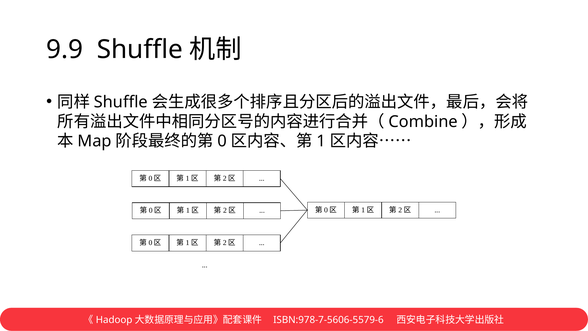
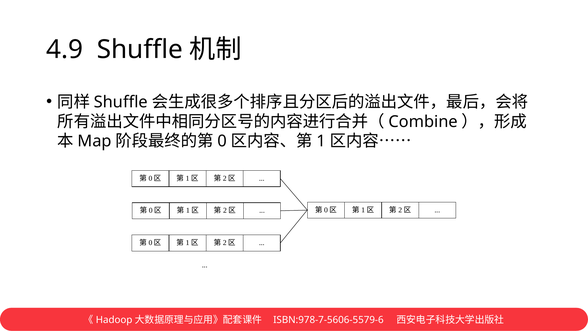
9.9: 9.9 -> 4.9
